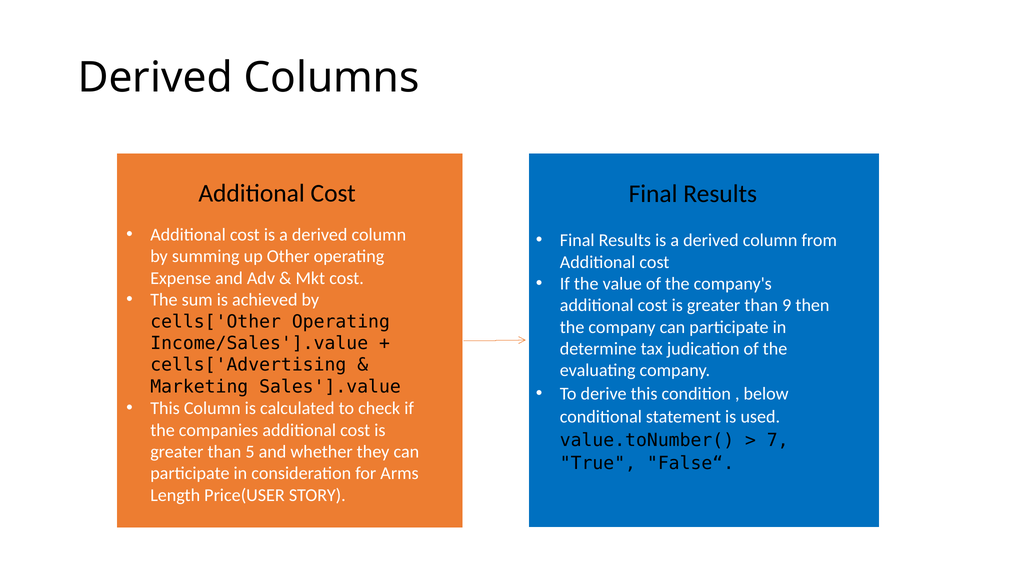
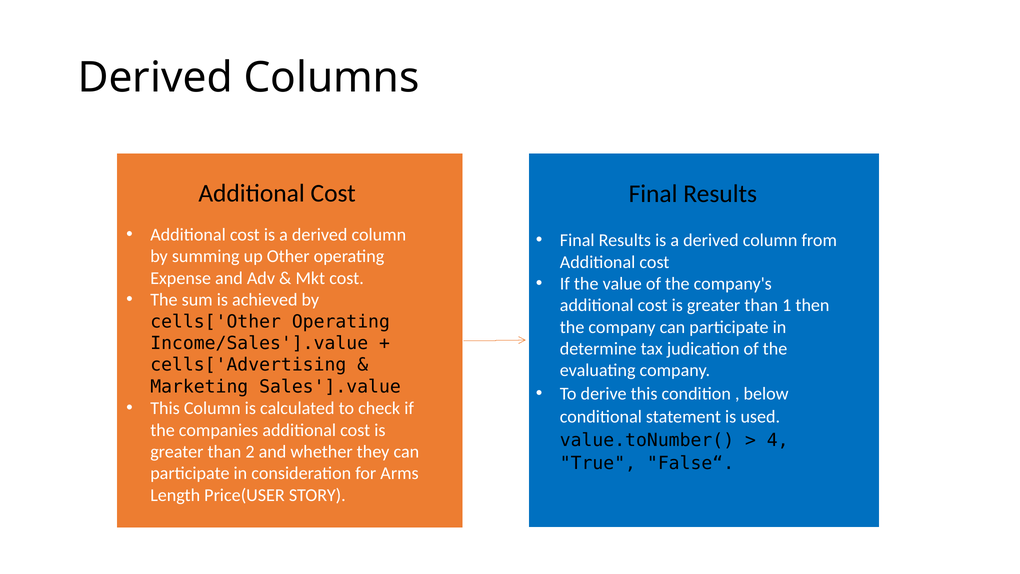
9: 9 -> 1
7: 7 -> 4
5: 5 -> 2
